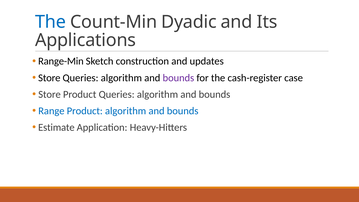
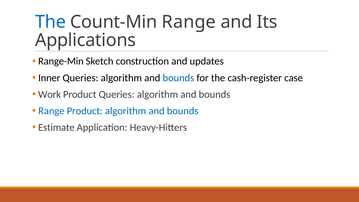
Count-Min Dyadic: Dyadic -> Range
Store at (49, 78): Store -> Inner
bounds at (178, 78) colour: purple -> blue
Store at (50, 94): Store -> Work
